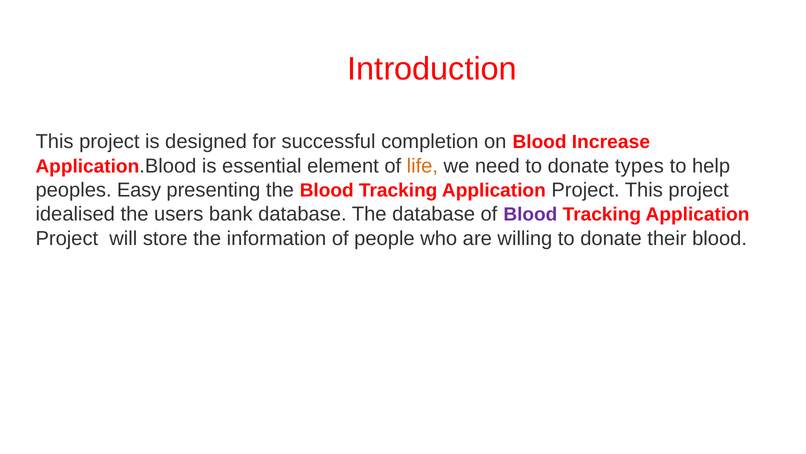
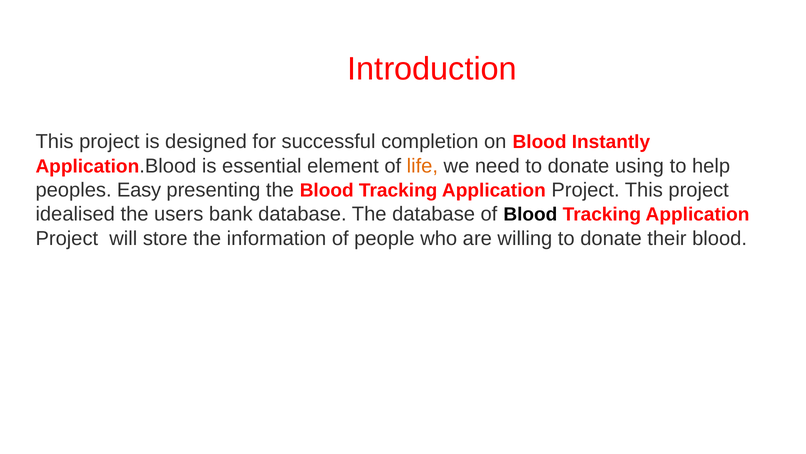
Increase: Increase -> Instantly
types: types -> using
Blood at (530, 214) colour: purple -> black
